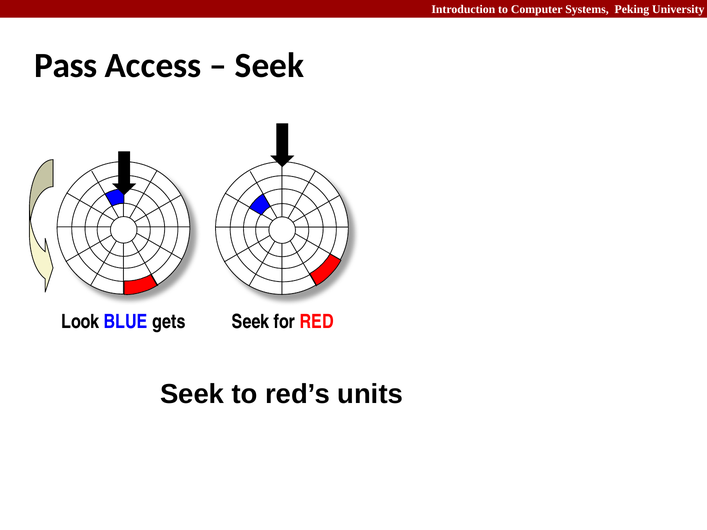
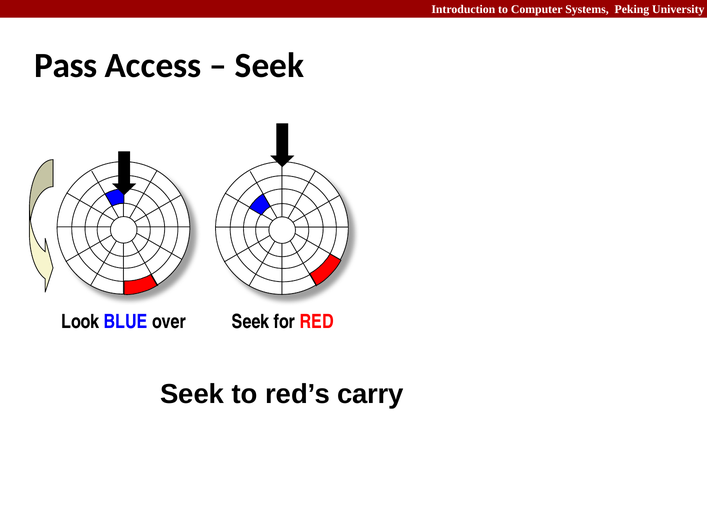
gets: gets -> over
units: units -> carry
